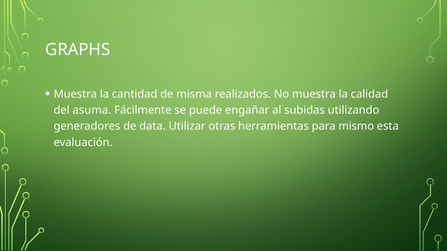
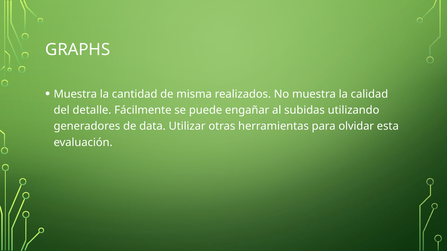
asuma: asuma -> detalle
mismo: mismo -> olvidar
